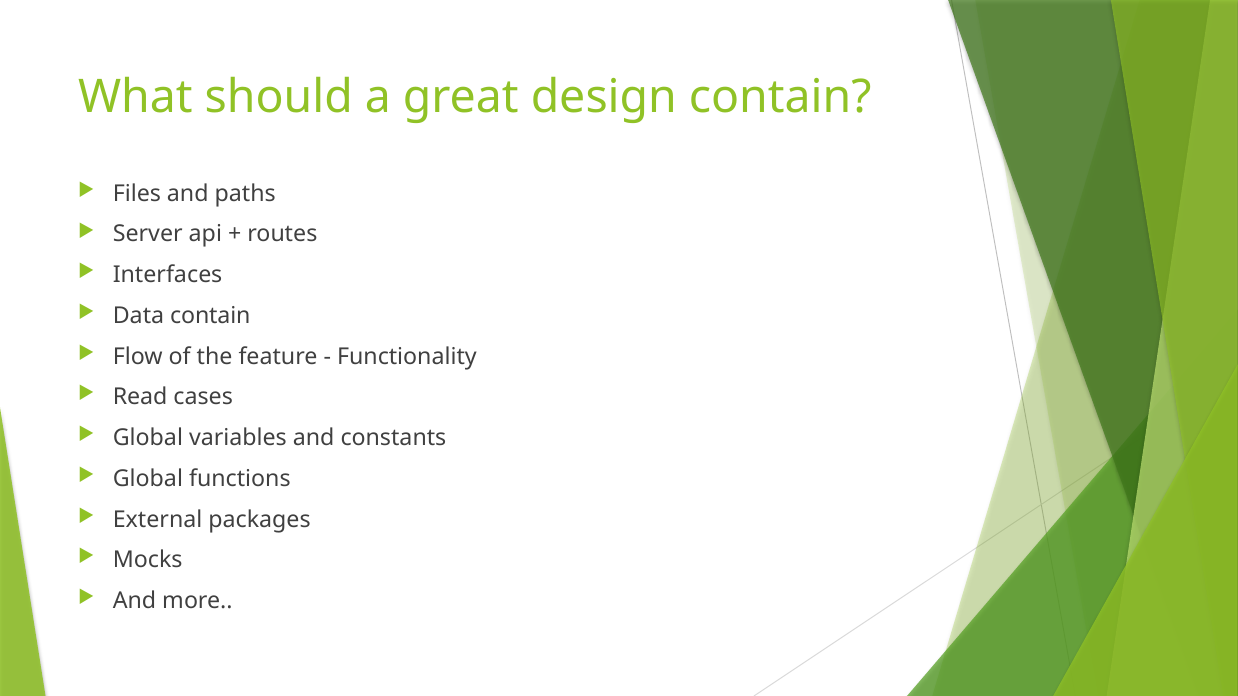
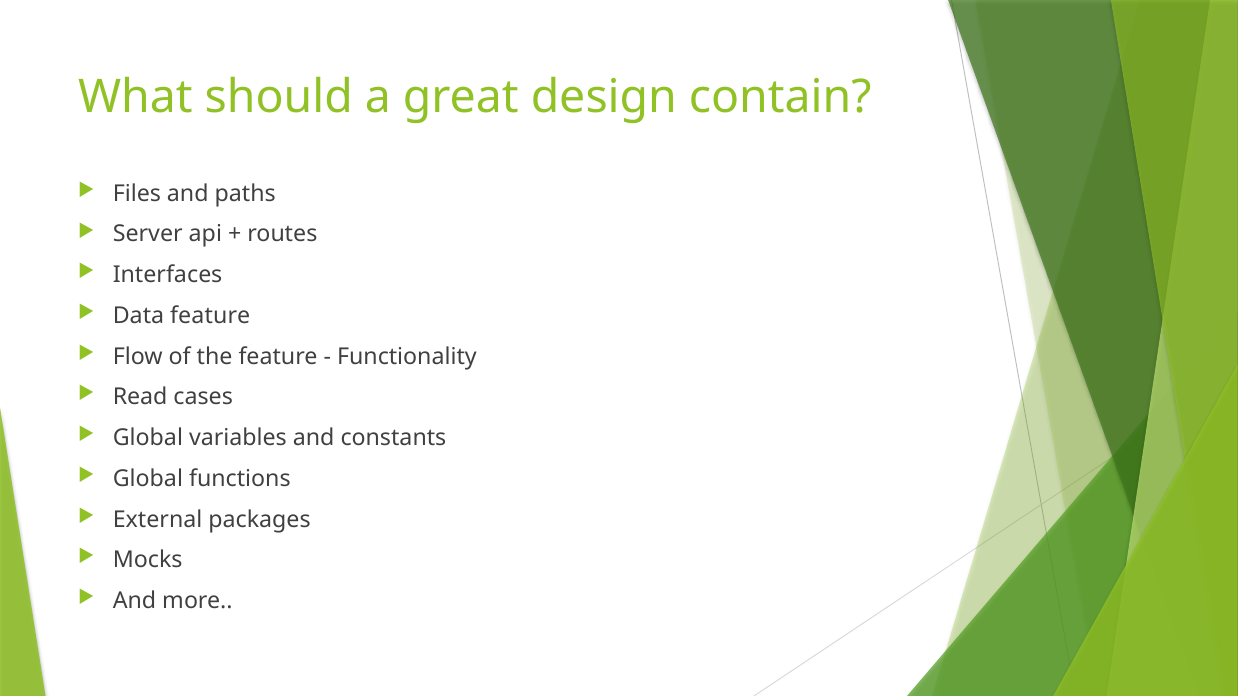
Data contain: contain -> feature
